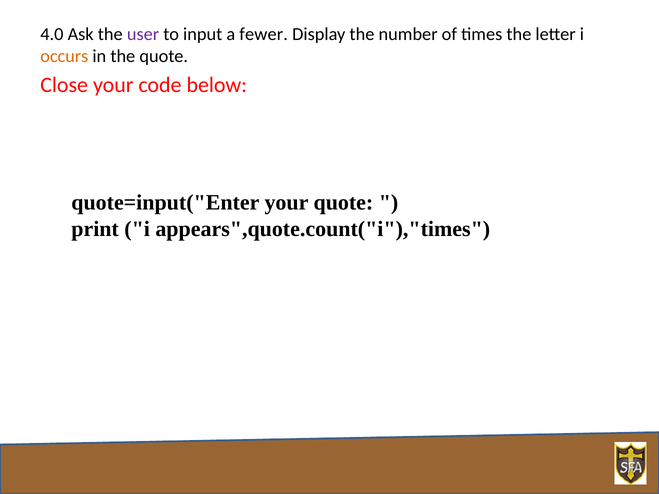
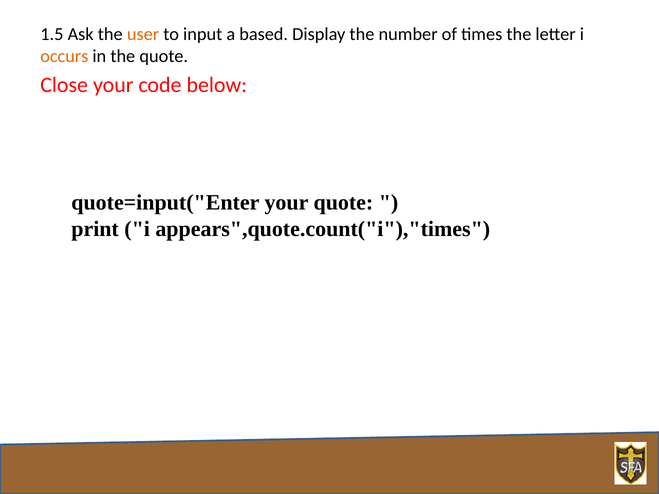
4.0: 4.0 -> 1.5
user colour: purple -> orange
fewer: fewer -> based
